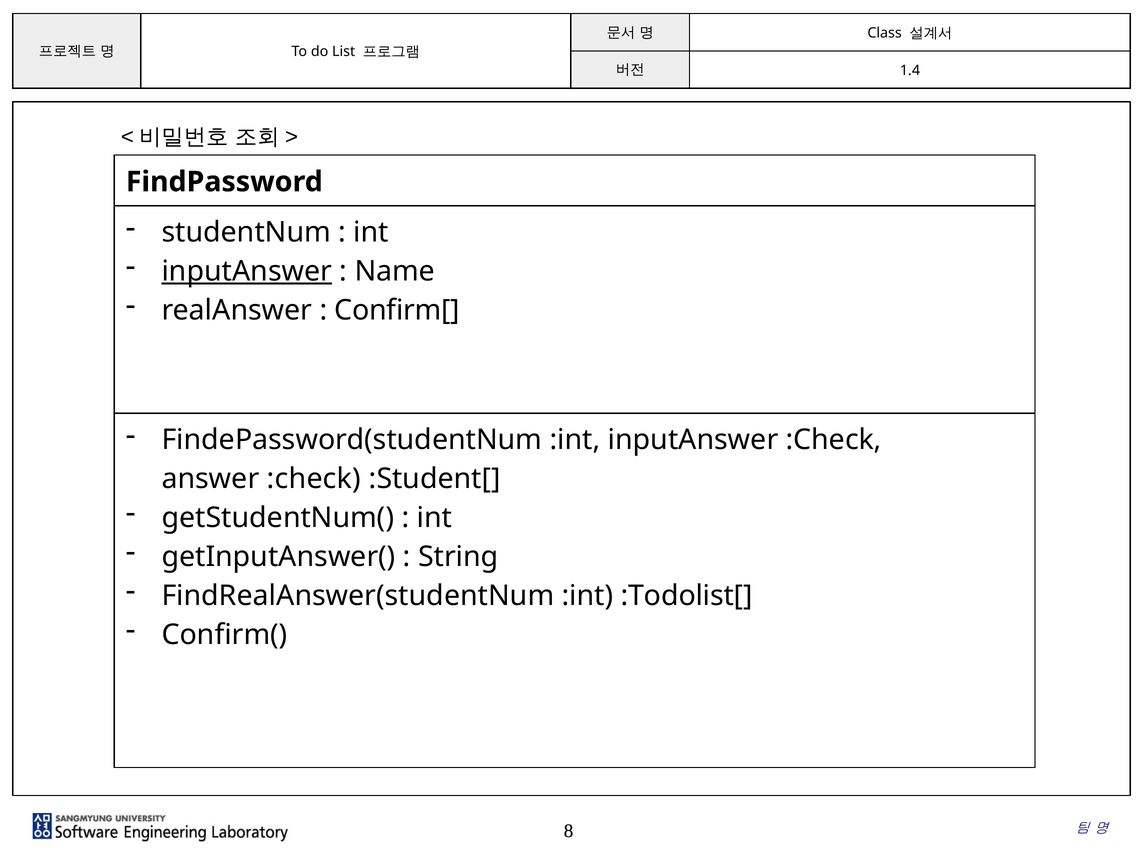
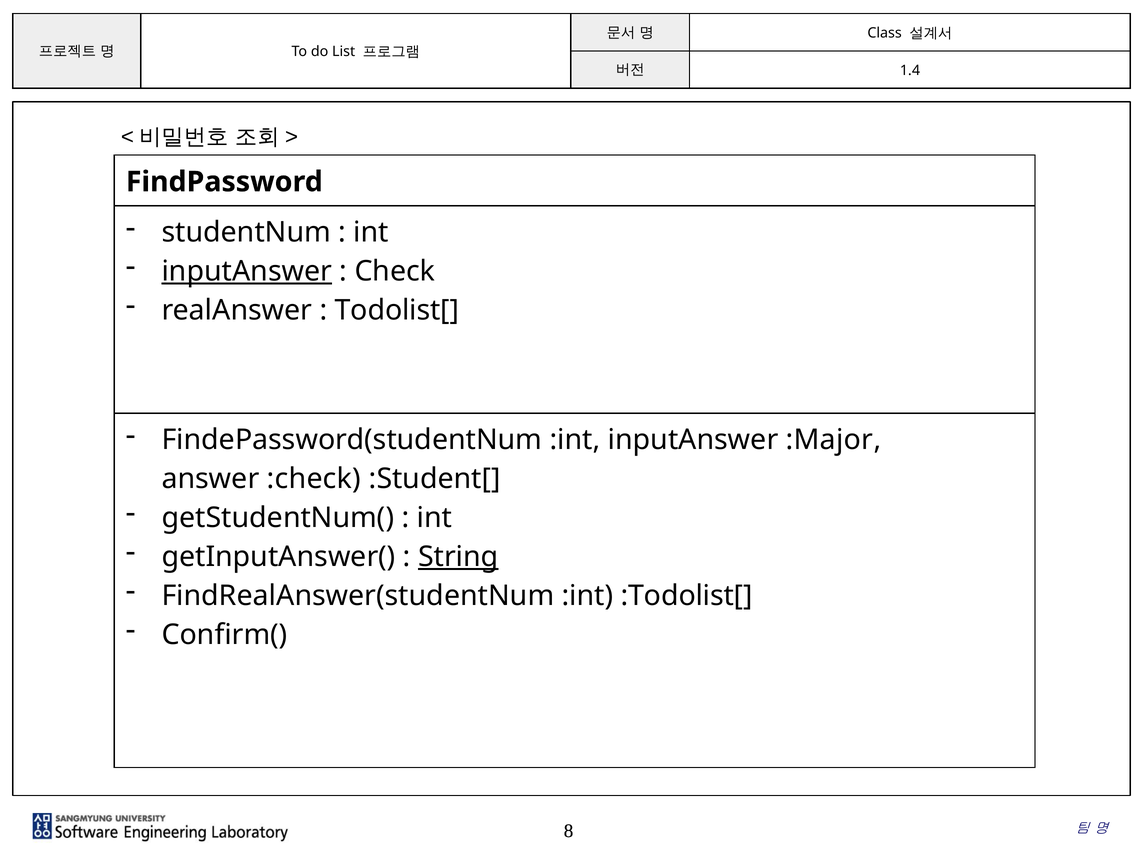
Name: Name -> Check
Confirm[: Confirm[ -> Todolist[
inputAnswer :Check: :Check -> :Major
String underline: none -> present
